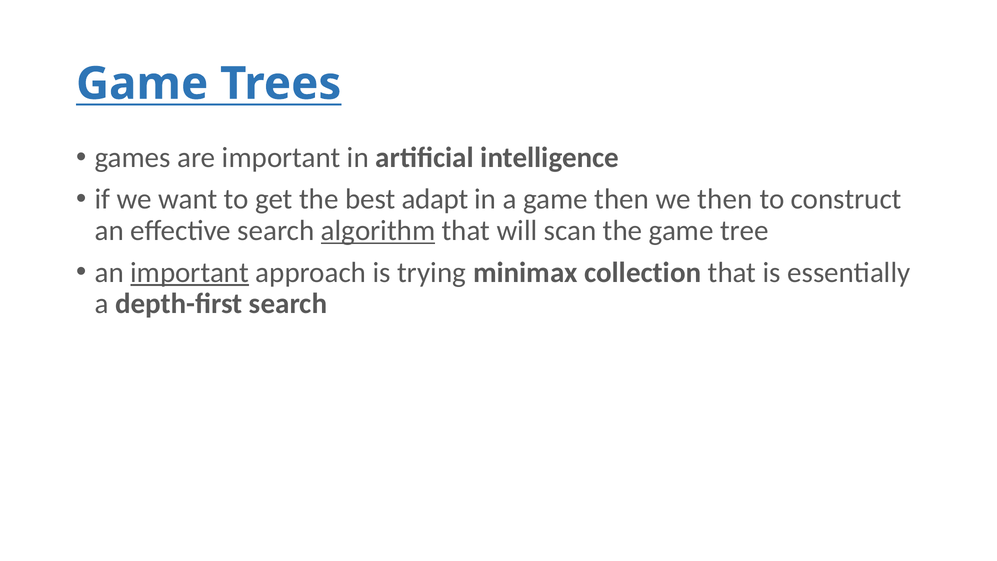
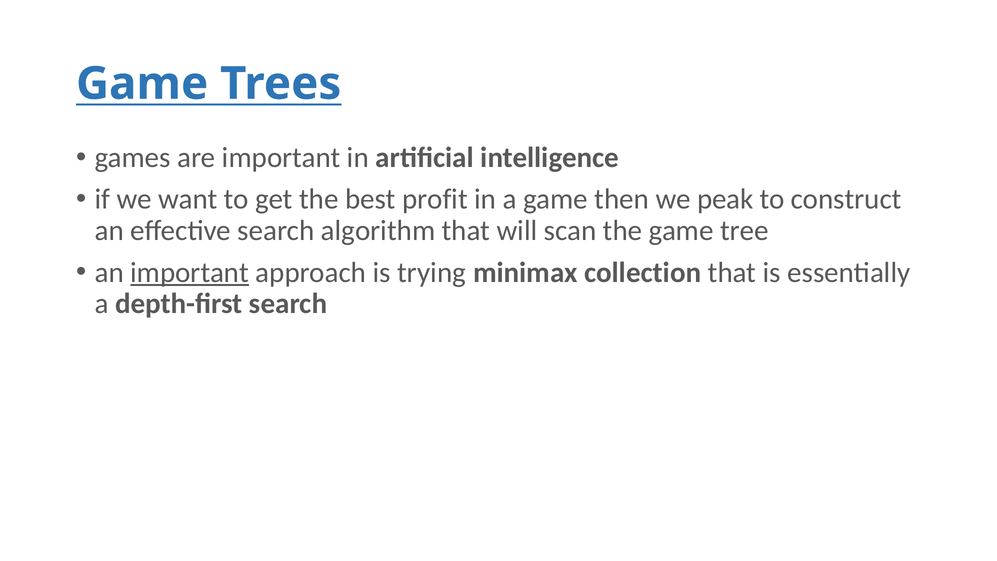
adapt: adapt -> profit
we then: then -> peak
algorithm underline: present -> none
